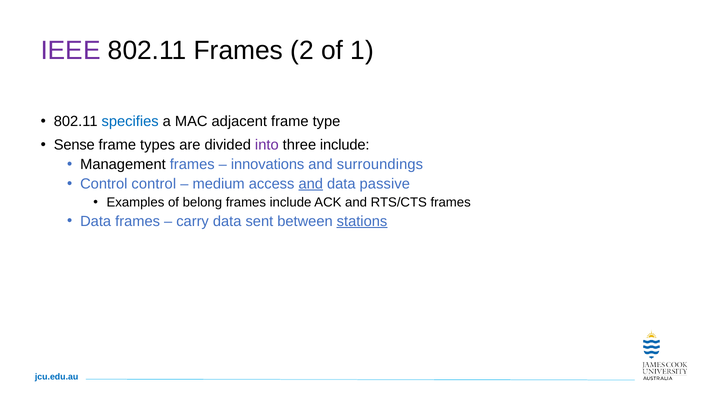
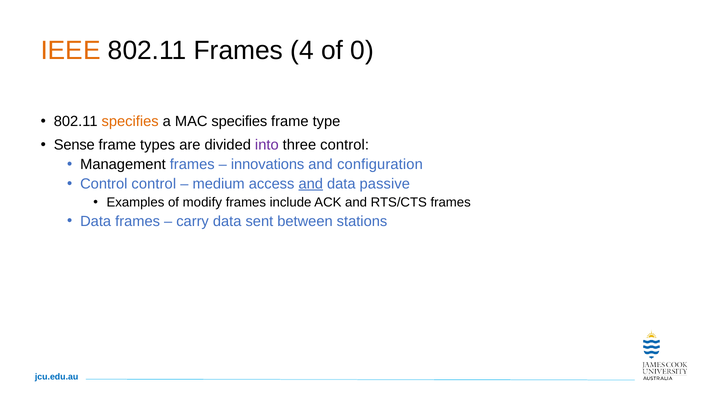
IEEE colour: purple -> orange
2: 2 -> 4
1: 1 -> 0
specifies at (130, 121) colour: blue -> orange
MAC adjacent: adjacent -> specifies
three include: include -> control
surroundings: surroundings -> configuration
belong: belong -> modify
stations underline: present -> none
